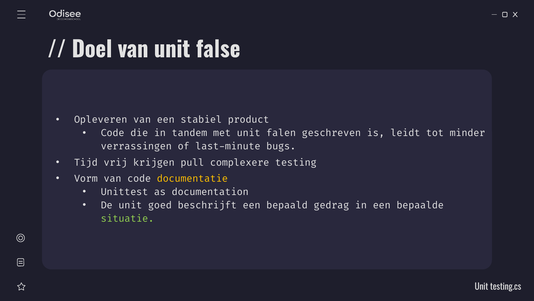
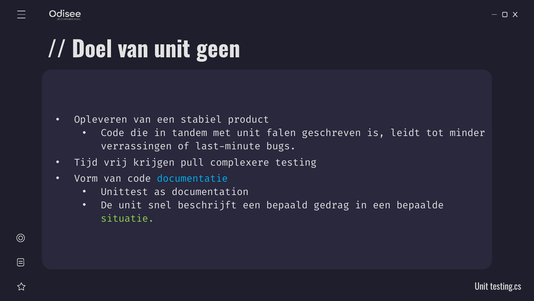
false: false -> geen
documentatie colour: yellow -> light blue
goed: goed -> snel
